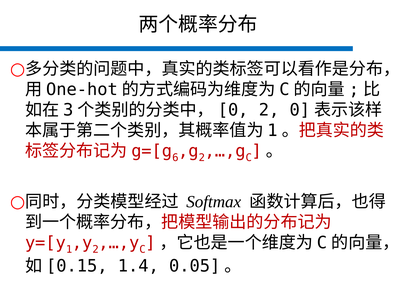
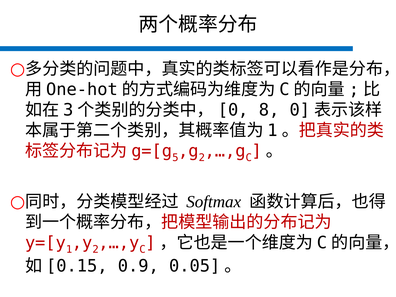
2 at (269, 110): 2 -> 8
6: 6 -> 5
1.4: 1.4 -> 0.9
